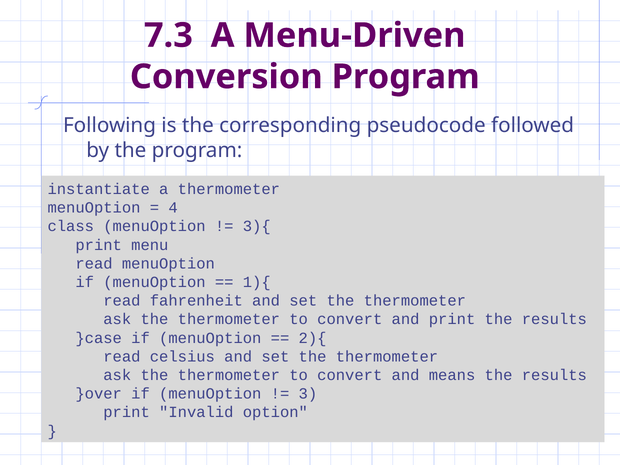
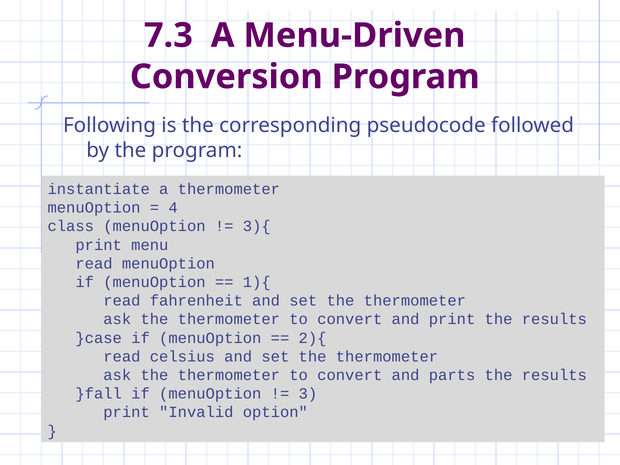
means: means -> parts
}over: }over -> }fall
